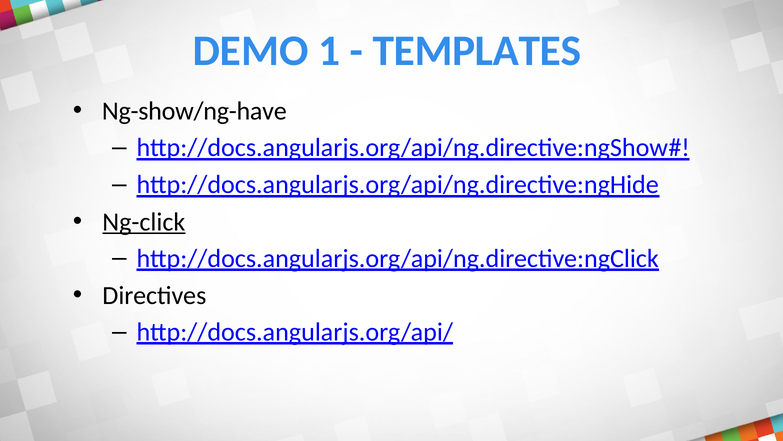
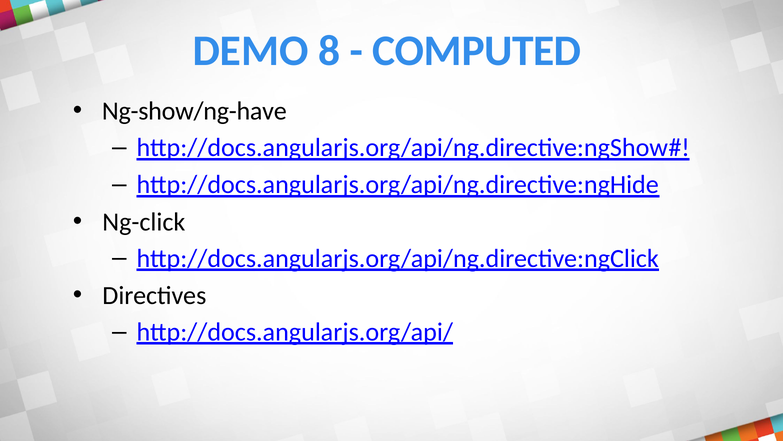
1: 1 -> 8
TEMPLATES: TEMPLATES -> COMPUTED
Ng-click underline: present -> none
